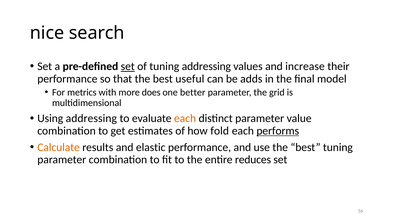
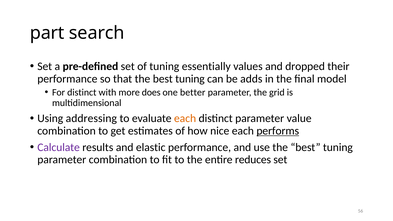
nice: nice -> part
set at (128, 66) underline: present -> none
tuning addressing: addressing -> essentially
increase: increase -> dropped
that the best useful: useful -> tuning
For metrics: metrics -> distinct
fold: fold -> nice
Calculate colour: orange -> purple
